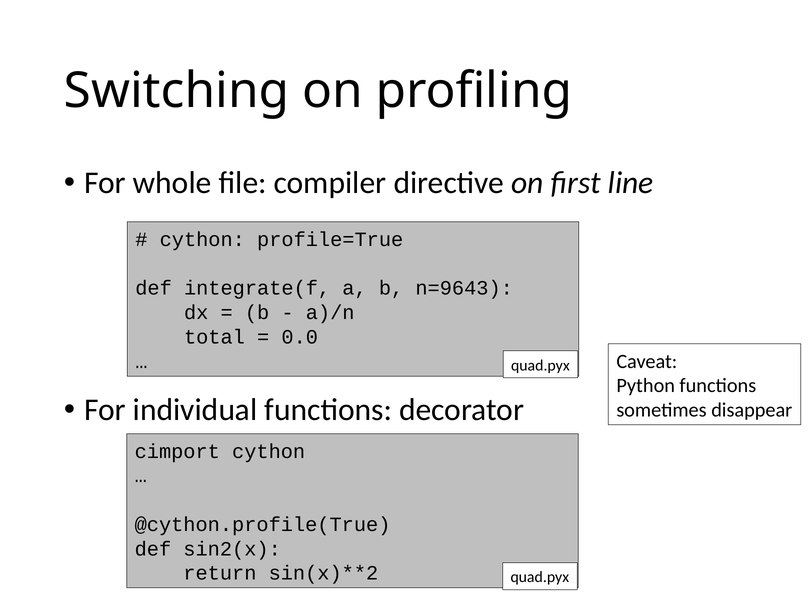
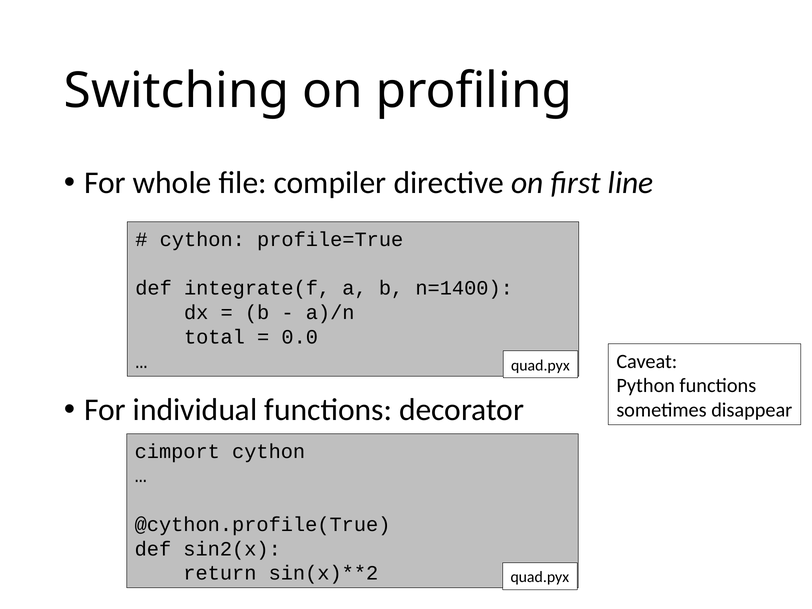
n=9643: n=9643 -> n=1400
